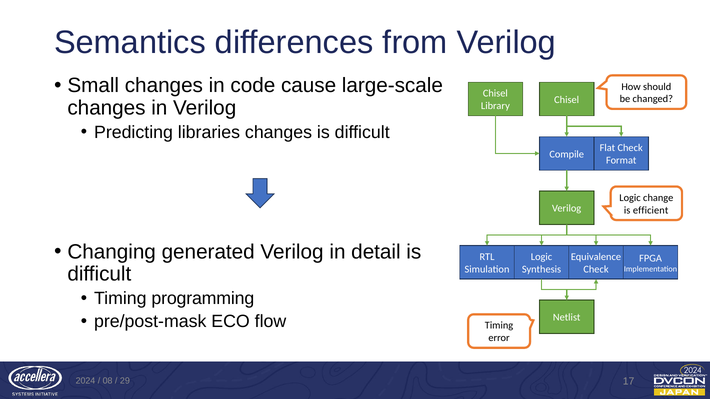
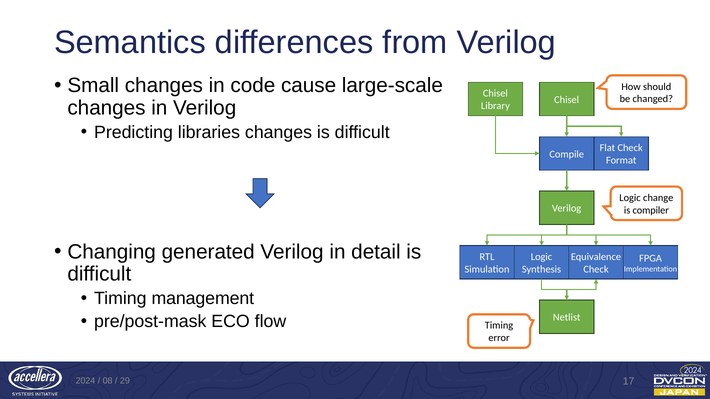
efficient: efficient -> compiler
programming: programming -> management
